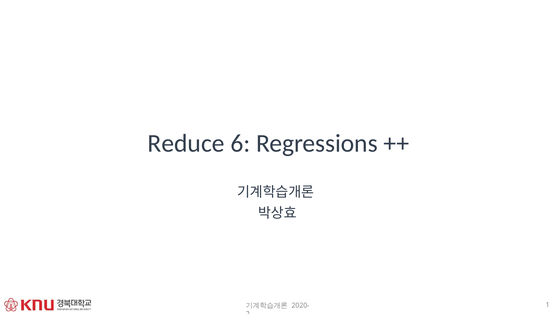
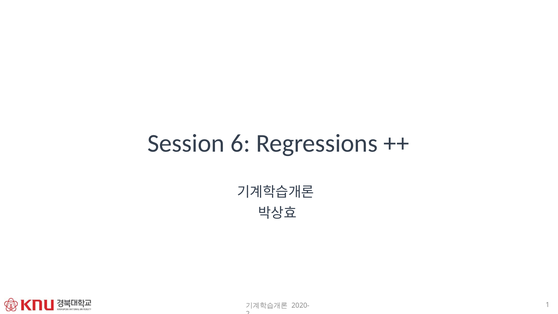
Reduce: Reduce -> Session
